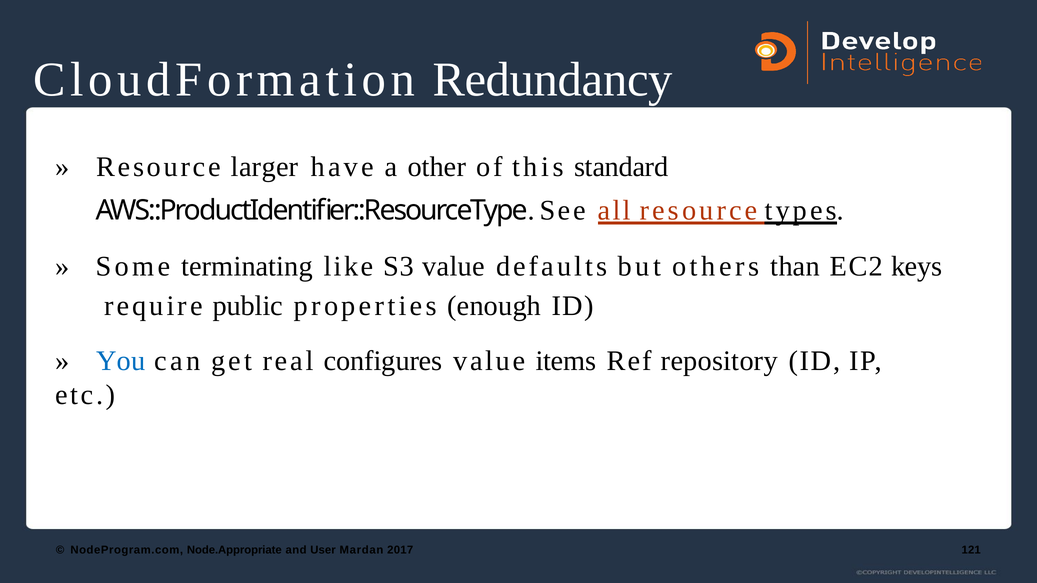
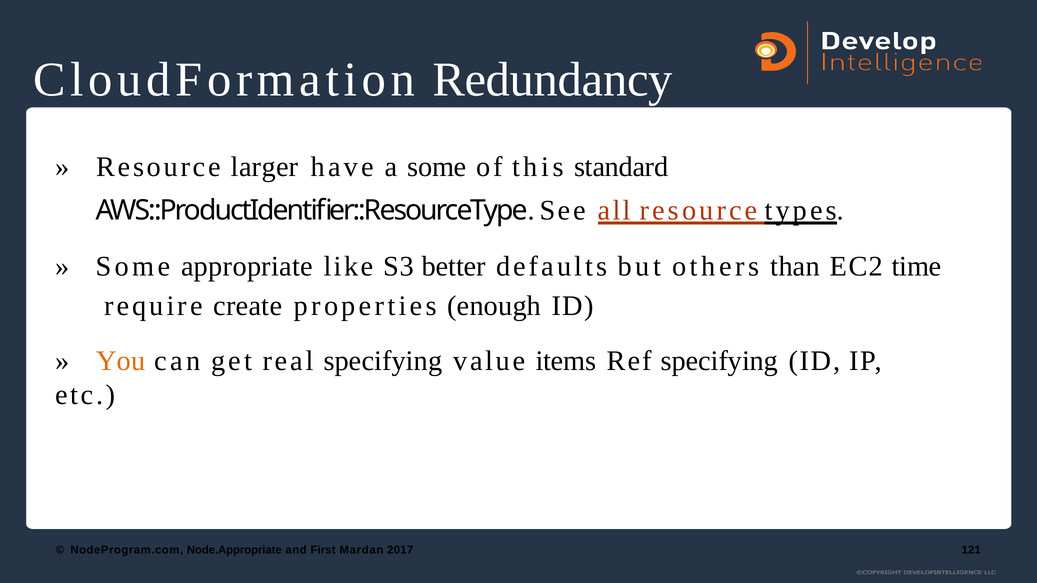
a other: other -> some
terminating: terminating -> appropriate
S3 value: value -> better
keys: keys -> time
public: public -> create
You colour: blue -> orange
real configures: configures -> specifying
Ref repository: repository -> specifying
User: User -> First
